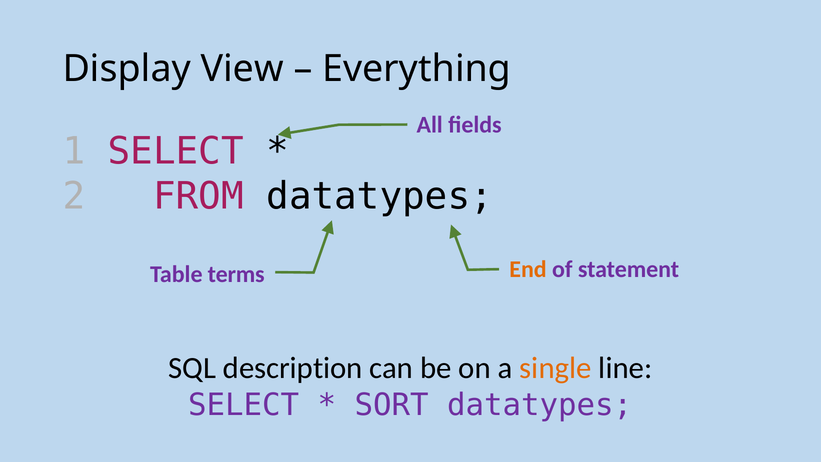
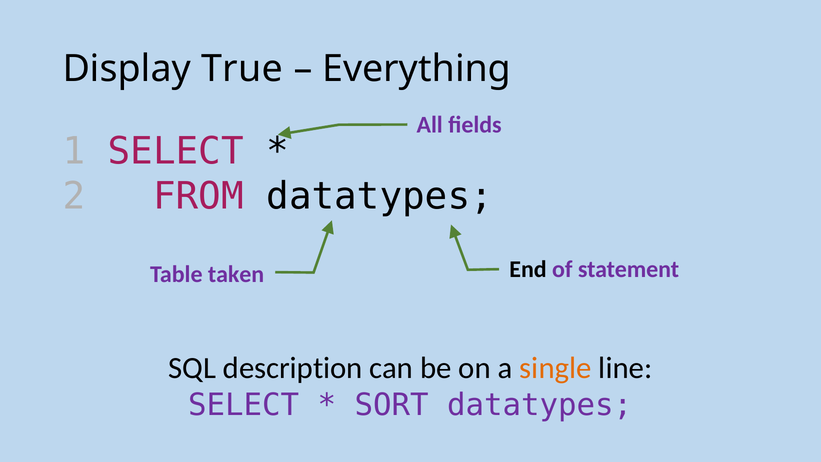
View: View -> True
End colour: orange -> black
terms: terms -> taken
